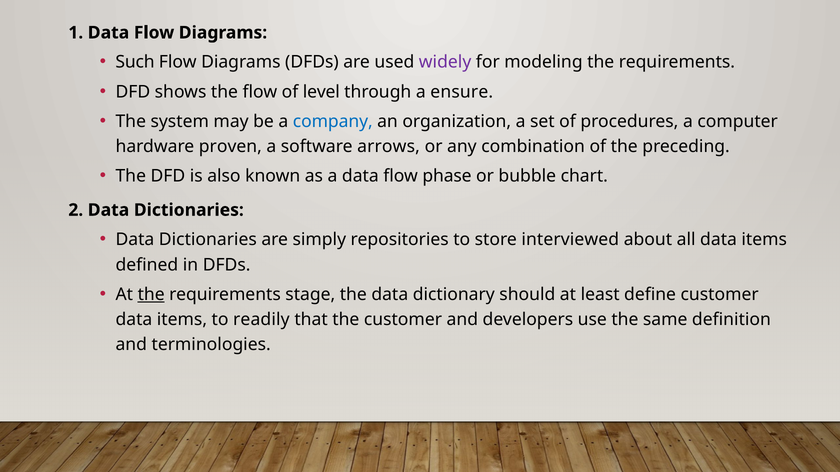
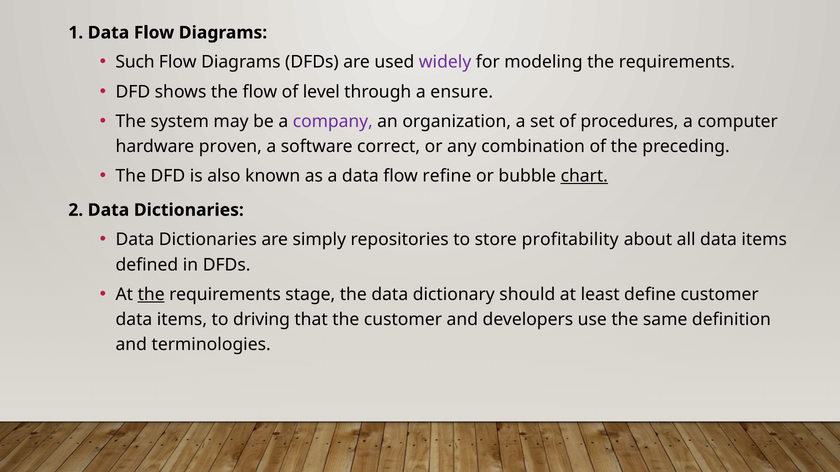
company colour: blue -> purple
arrows: arrows -> correct
phase: phase -> refine
chart underline: none -> present
interviewed: interviewed -> profitability
readily: readily -> driving
